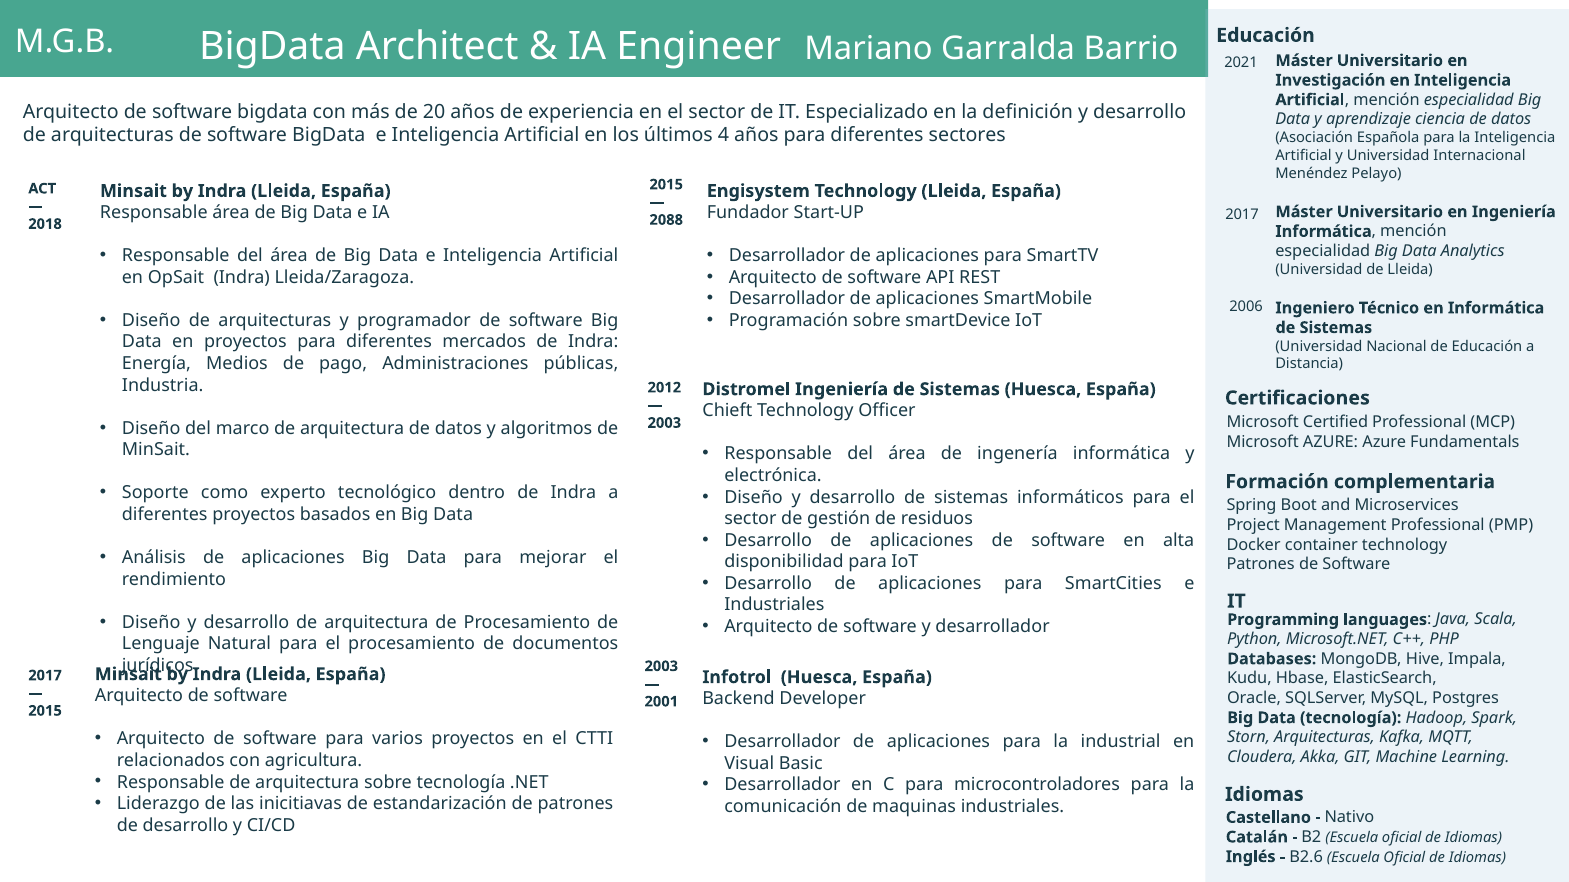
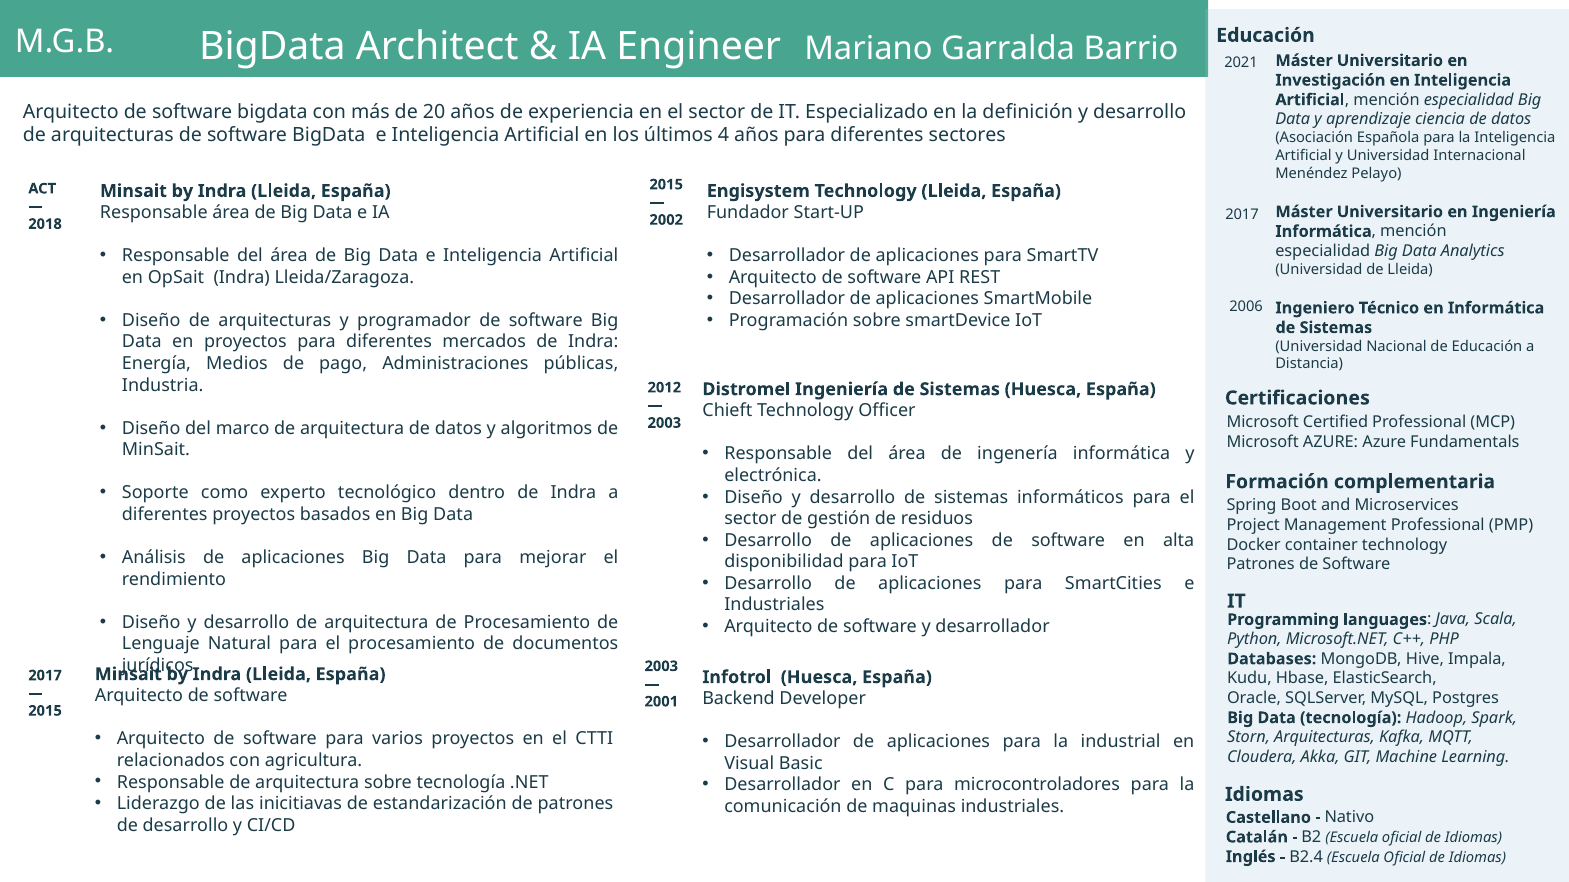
2088: 2088 -> 2002
B2.6: B2.6 -> B2.4
